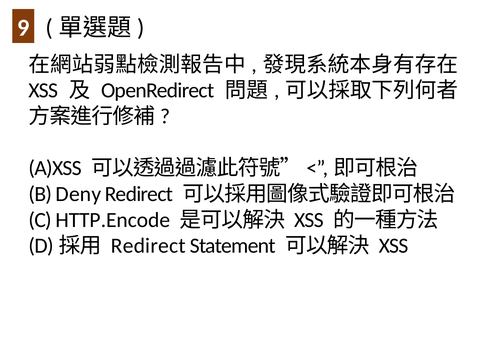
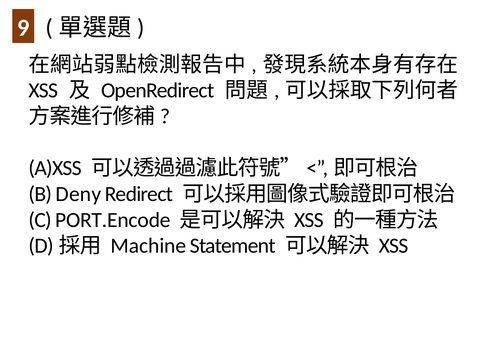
HTTP.Encode: HTTP.Encode -> PORT.Encode
Redirect at (148, 246): Redirect -> Machine
